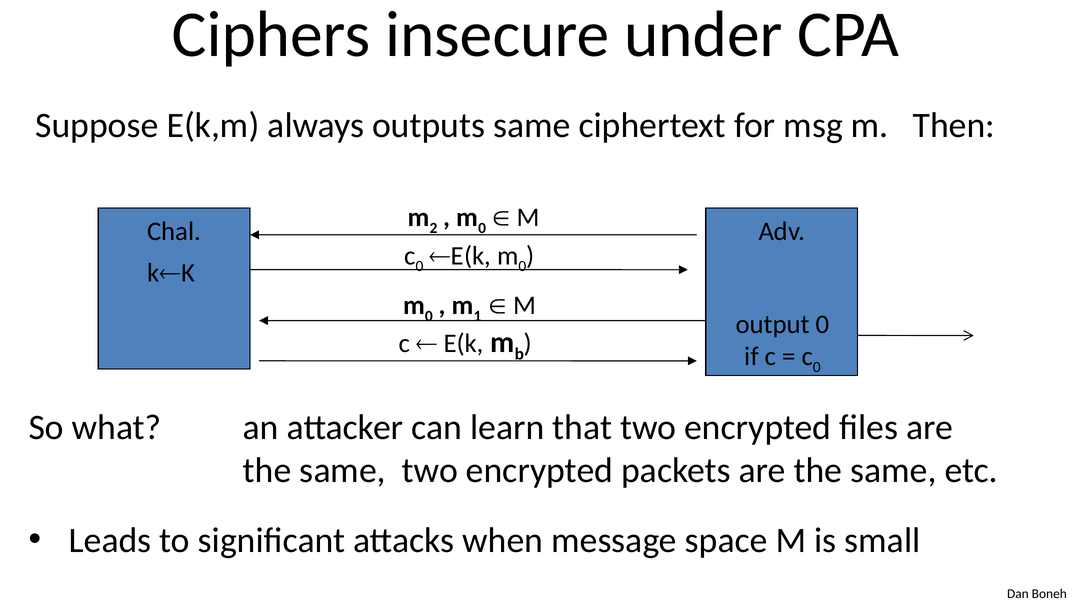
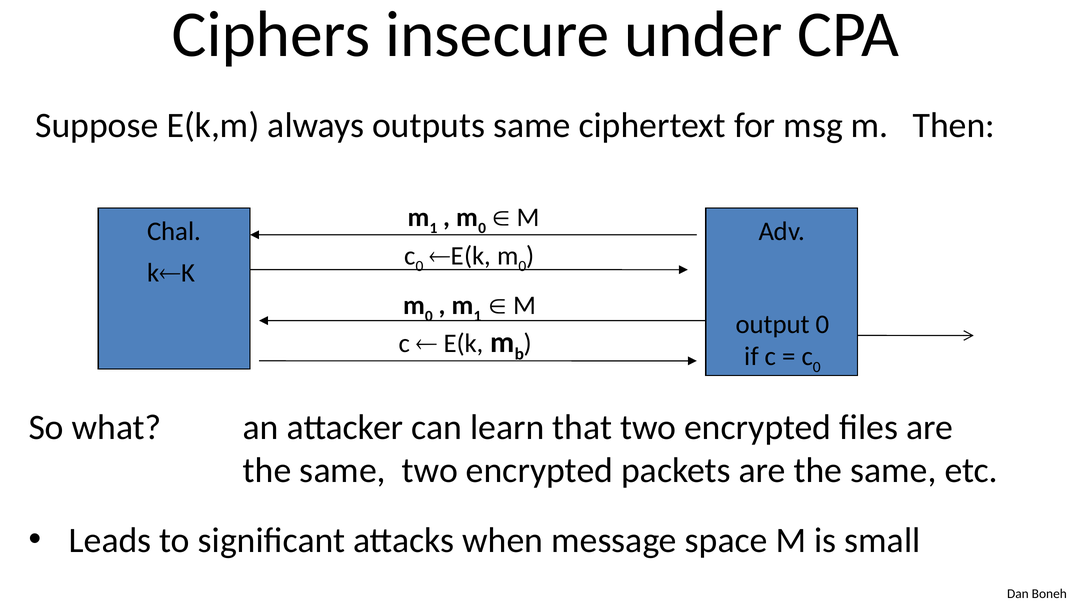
2 at (433, 228): 2 -> 1
